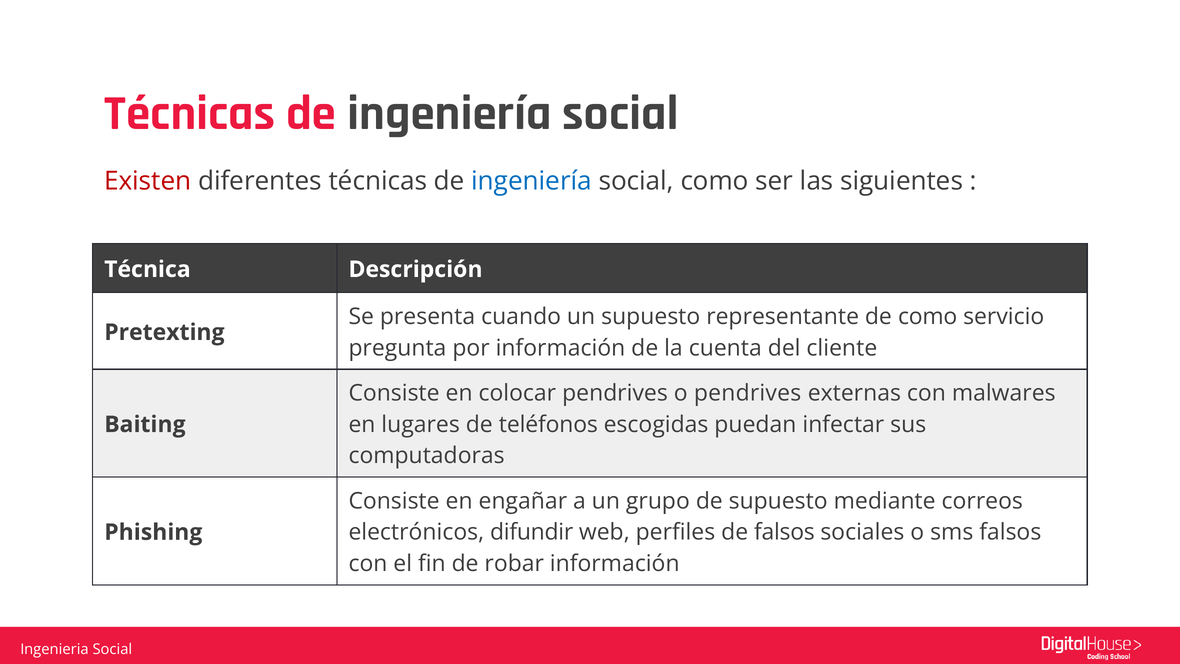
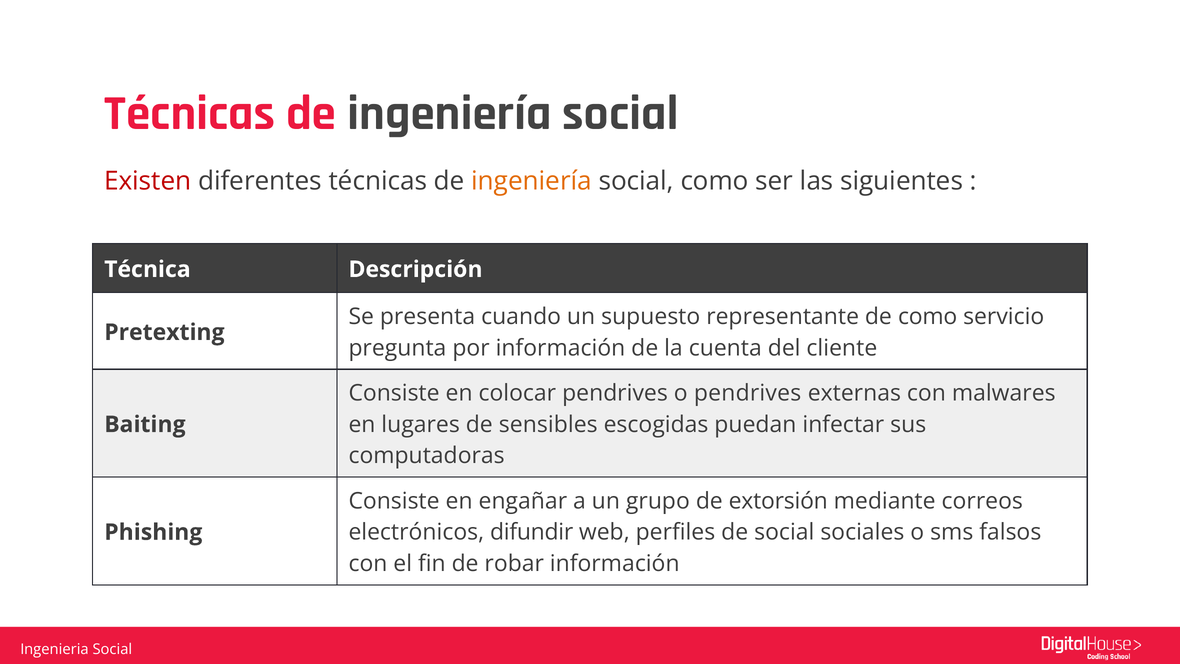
ingeniería at (532, 181) colour: blue -> orange
teléfonos: teléfonos -> sensibles
de supuesto: supuesto -> extorsión
de falsos: falsos -> social
